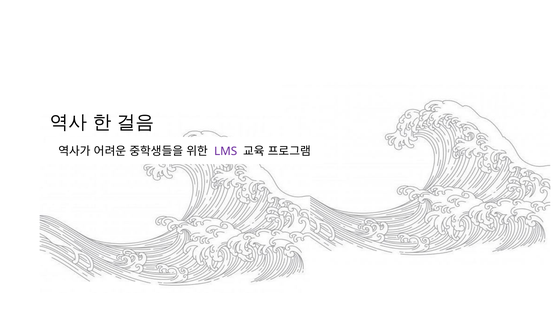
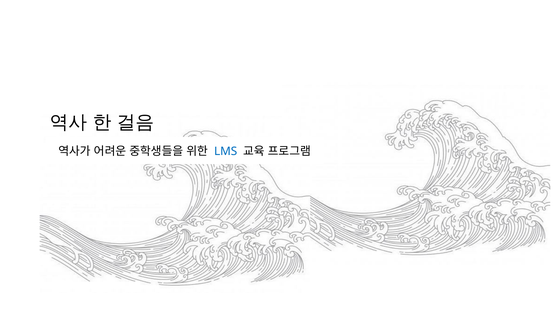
LMS colour: purple -> blue
